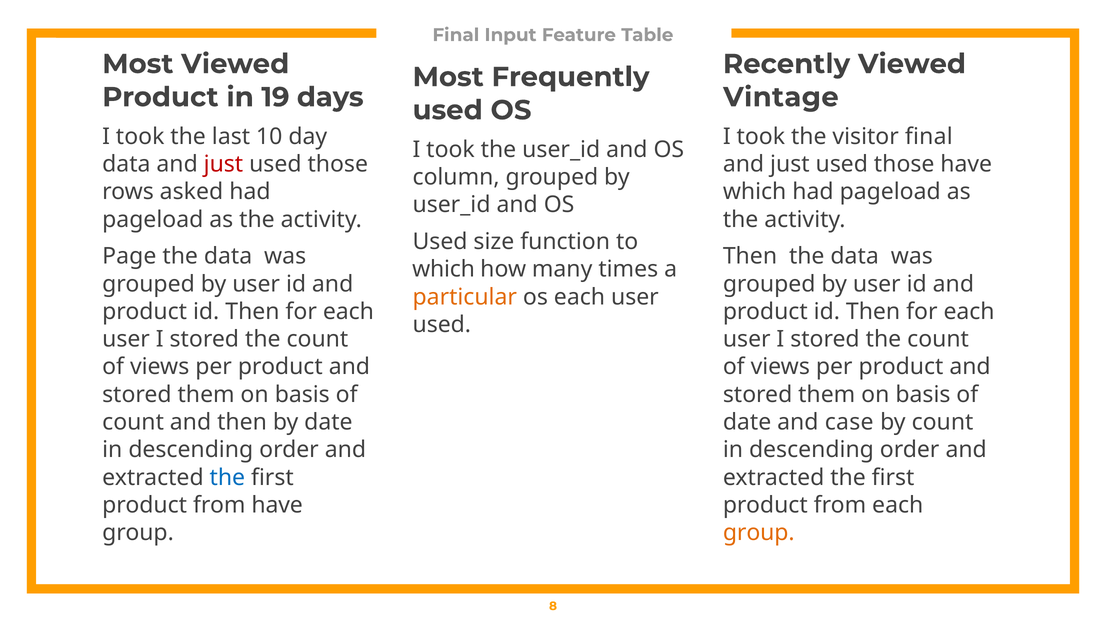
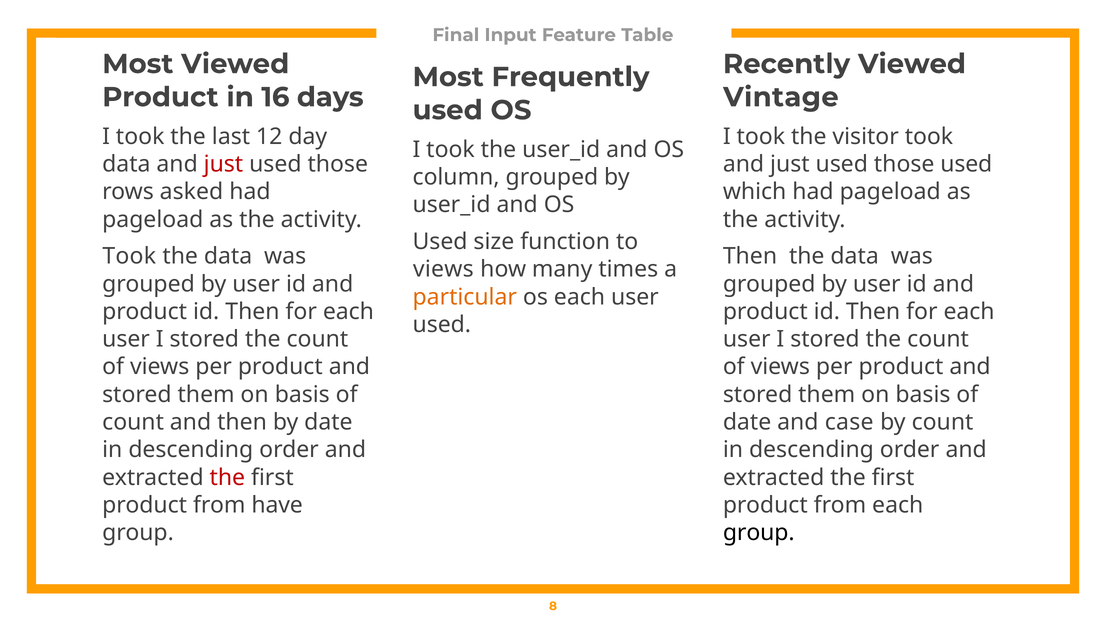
19: 19 -> 16
10: 10 -> 12
visitor final: final -> took
those have: have -> used
Page at (129, 256): Page -> Took
which at (444, 269): which -> views
the at (227, 478) colour: blue -> red
group at (759, 533) colour: orange -> black
